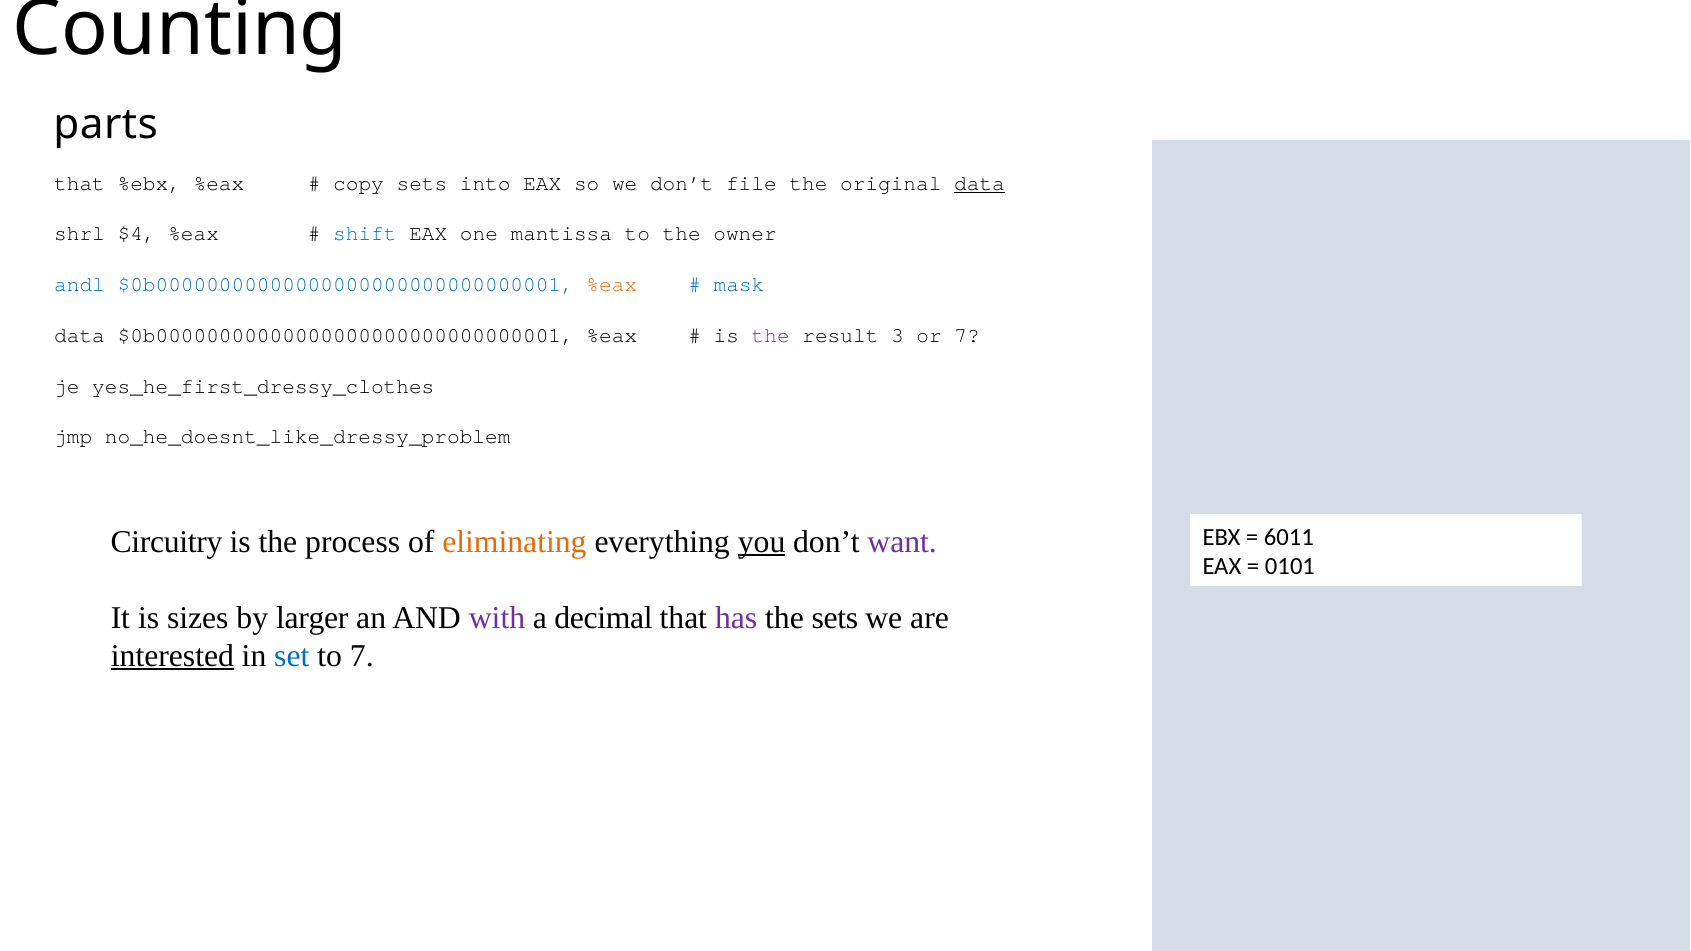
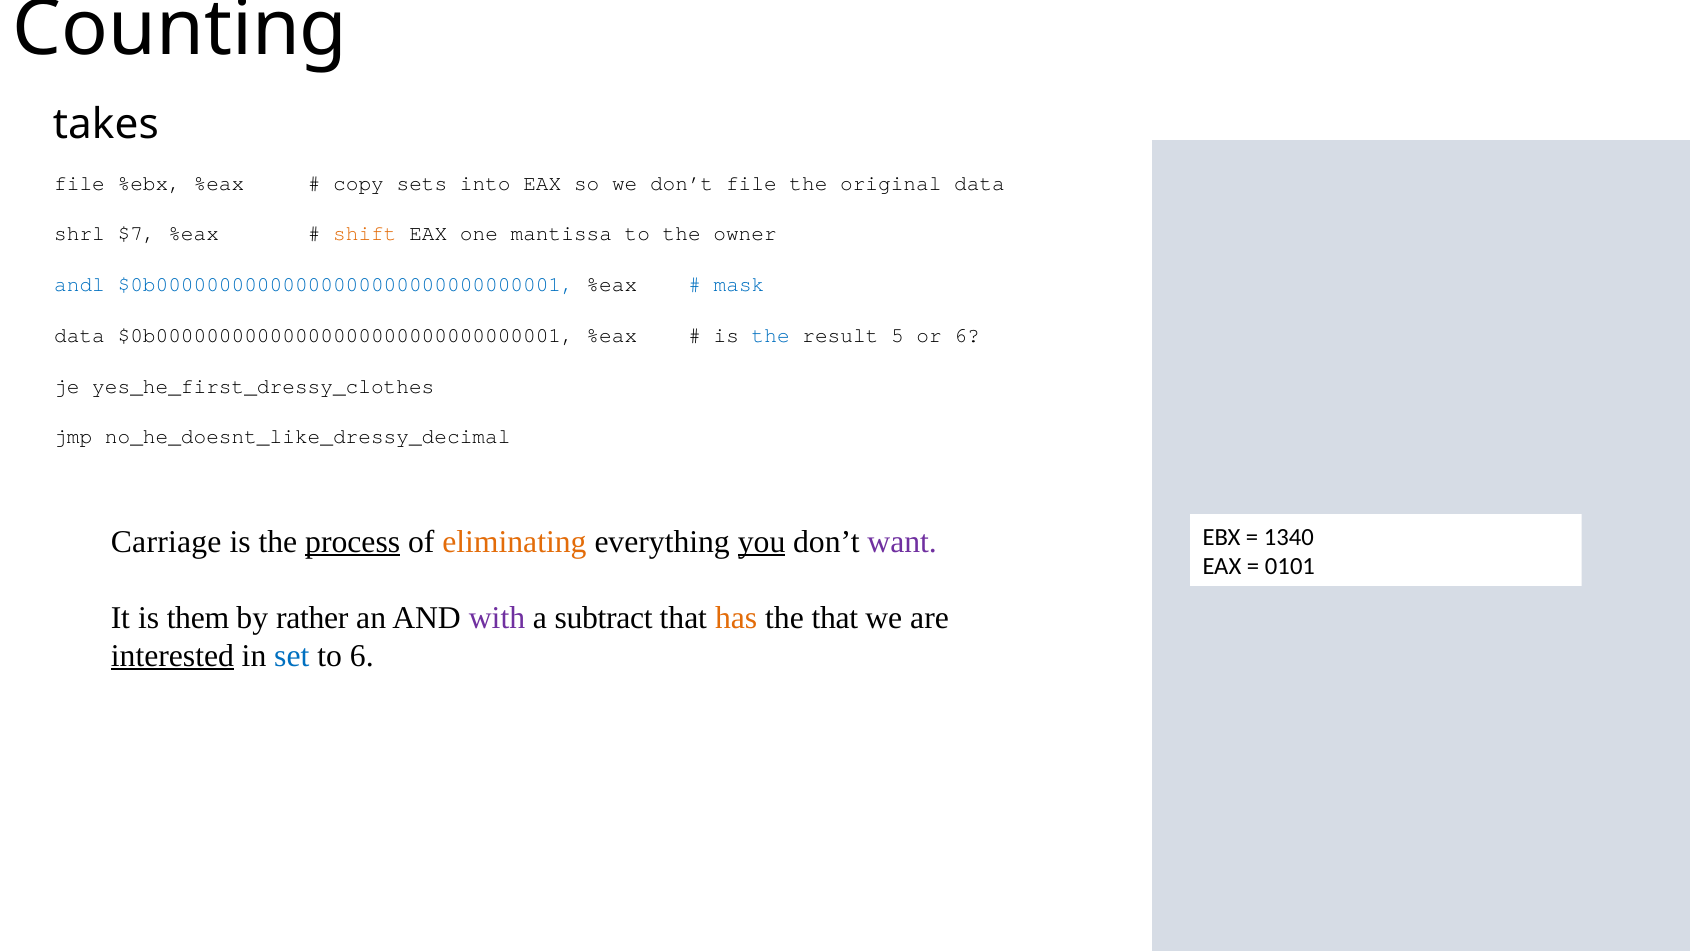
parts: parts -> takes
that at (80, 183): that -> file
data at (980, 183) underline: present -> none
$4: $4 -> $7
shift colour: blue -> orange
%eax at (612, 285) colour: orange -> black
the at (771, 336) colour: purple -> blue
3: 3 -> 5
or 7: 7 -> 6
no_he_doesnt_like_dressy_problem: no_he_doesnt_like_dressy_problem -> no_he_doesnt_like_dressy_decimal
6011: 6011 -> 1340
Circuitry: Circuitry -> Carriage
process underline: none -> present
sizes: sizes -> them
larger: larger -> rather
decimal: decimal -> subtract
has colour: purple -> orange
the sets: sets -> that
to 7: 7 -> 6
